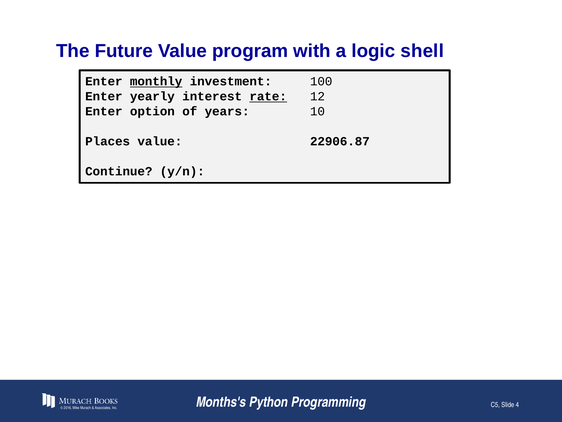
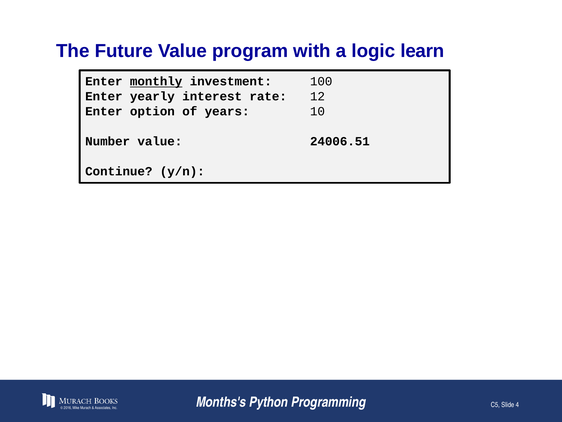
shell: shell -> learn
rate underline: present -> none
Places: Places -> Number
22906.87: 22906.87 -> 24006.51
